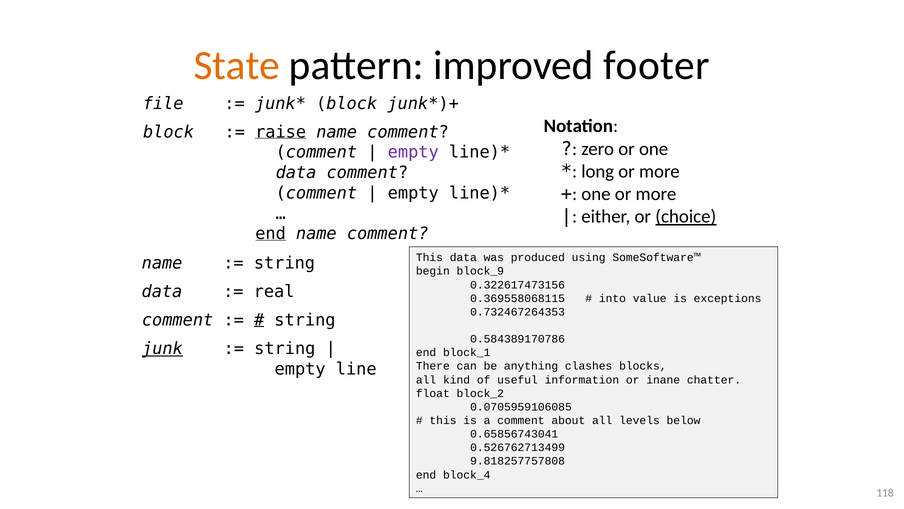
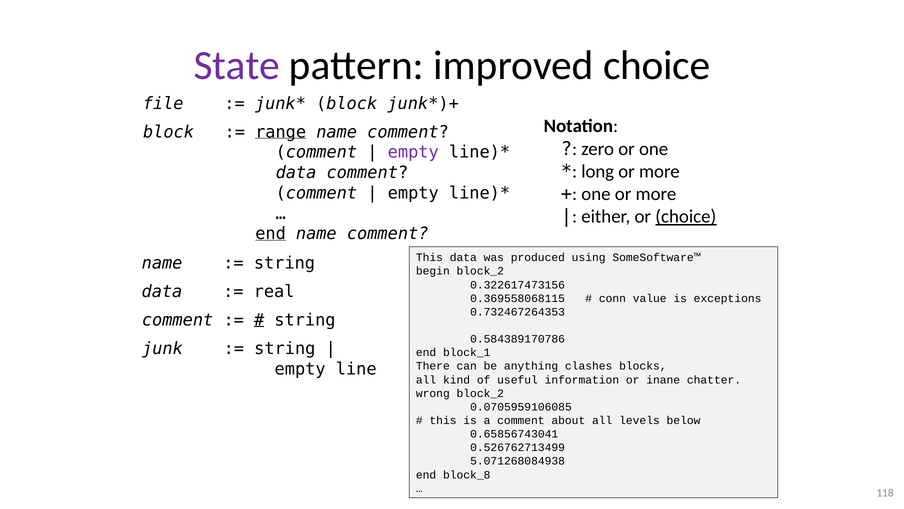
State colour: orange -> purple
improved footer: footer -> choice
raise: raise -> range
begin block_9: block_9 -> block_2
into: into -> conn
junk underline: present -> none
float: float -> wrong
9.818257757808: 9.818257757808 -> 5.071268084938
block_4: block_4 -> block_8
